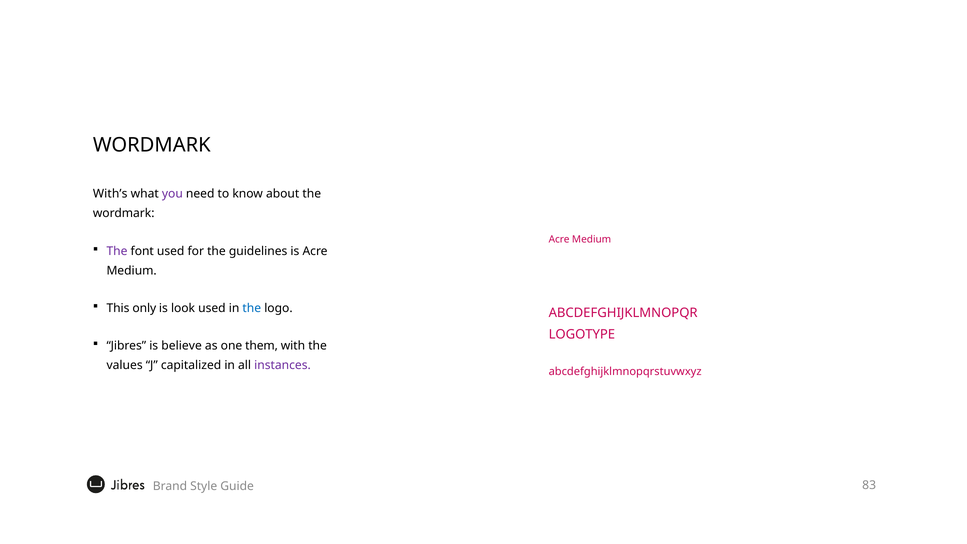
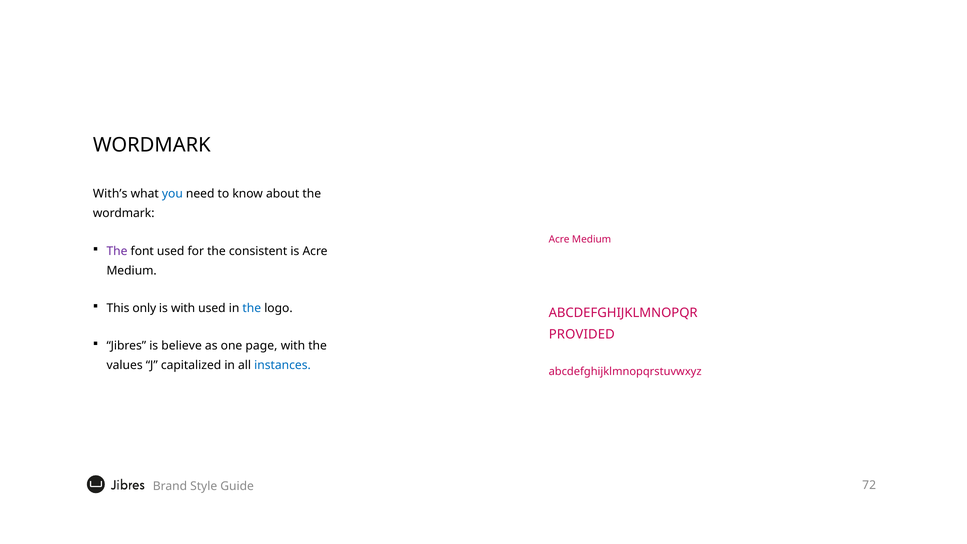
you colour: purple -> blue
guidelines: guidelines -> consistent
is look: look -> with
LOGOTYPE: LOGOTYPE -> PROVIDED
them: them -> page
instances colour: purple -> blue
83: 83 -> 72
